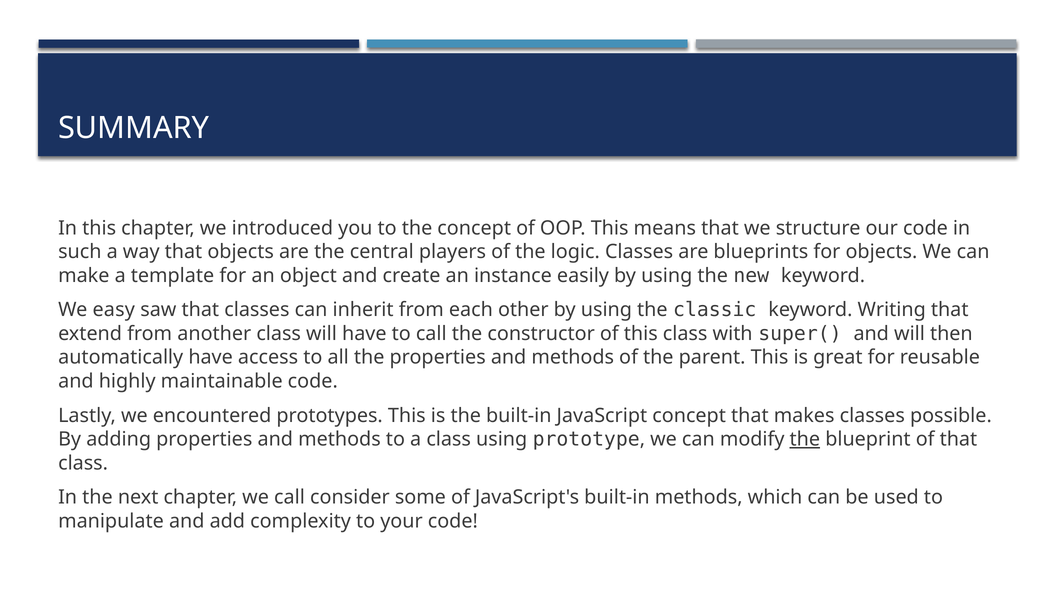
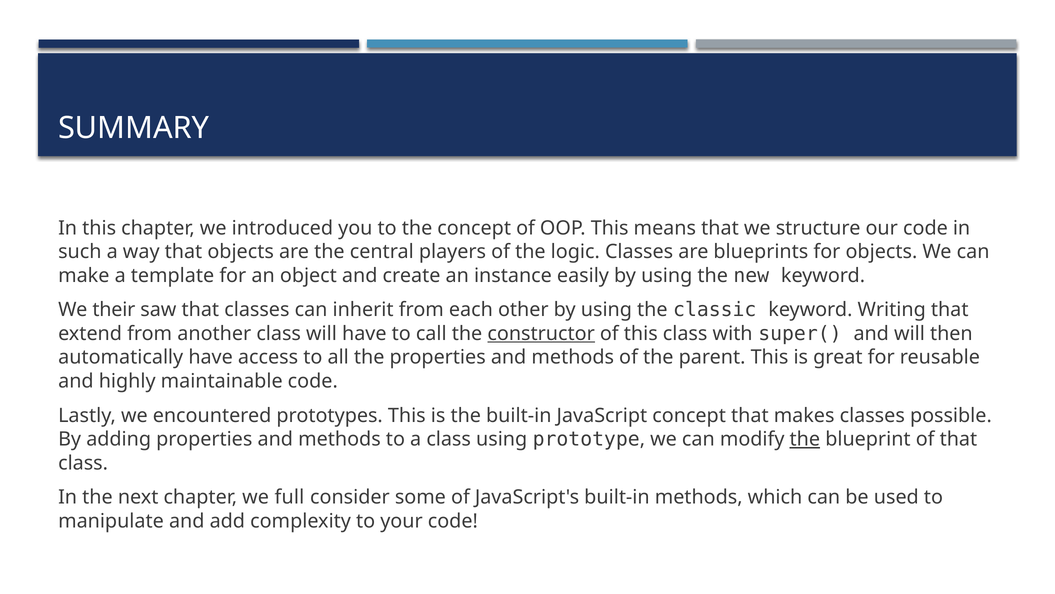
easy: easy -> their
constructor underline: none -> present
we call: call -> full
